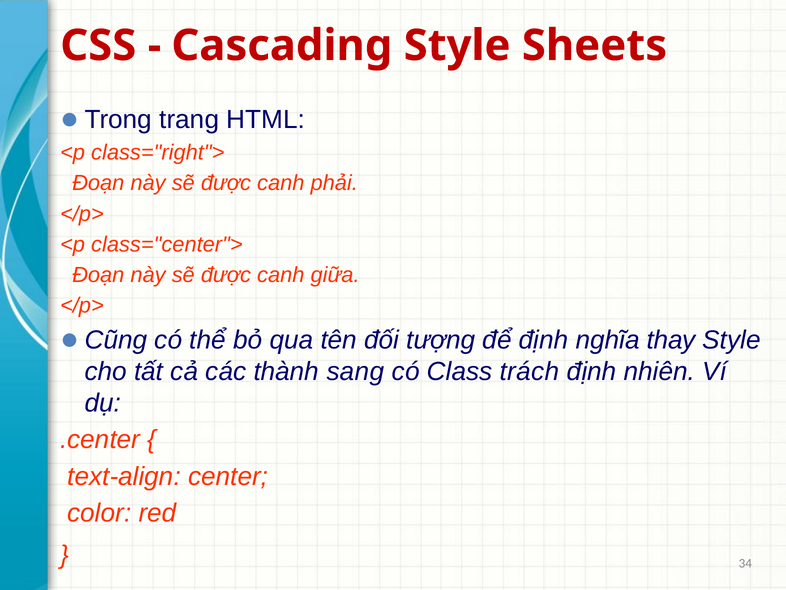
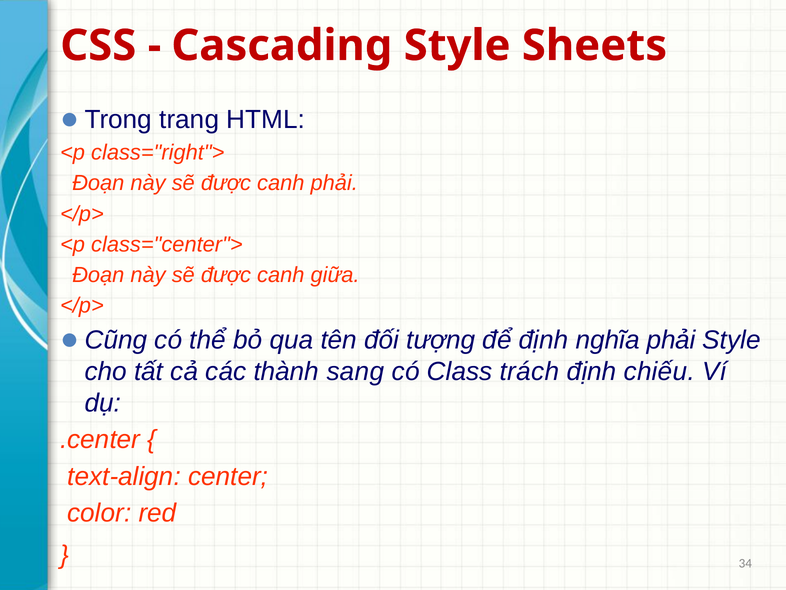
nghĩa thay: thay -> phải
nhiên: nhiên -> chiếu
